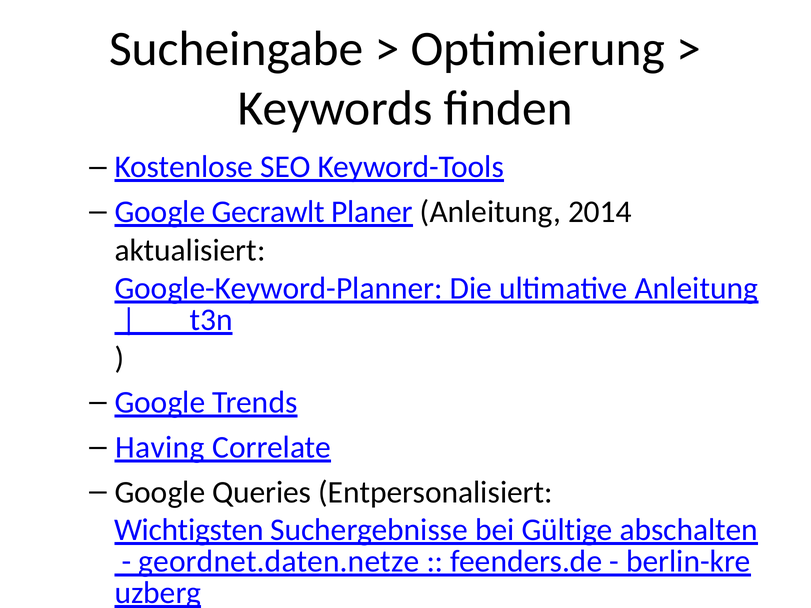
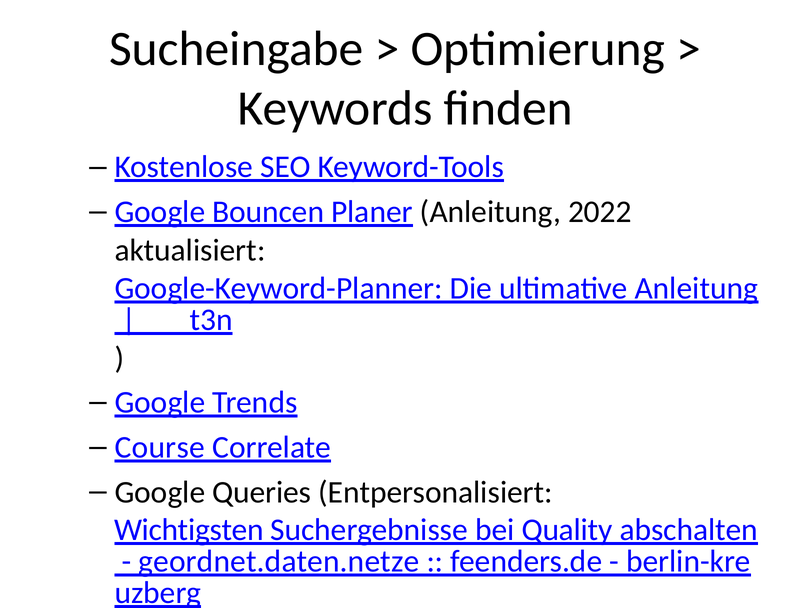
Gecrawlt: Gecrawlt -> Bouncen
2014: 2014 -> 2022
Having: Having -> Course
Gültige: Gültige -> Quality
